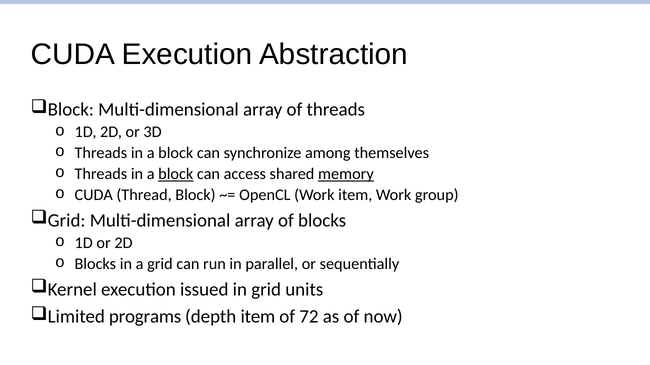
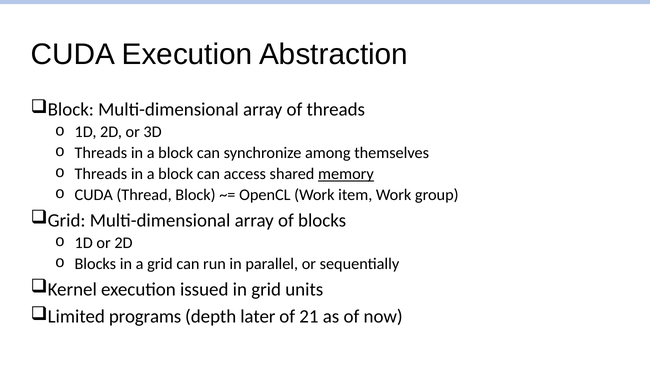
block at (176, 174) underline: present -> none
depth item: item -> later
72: 72 -> 21
